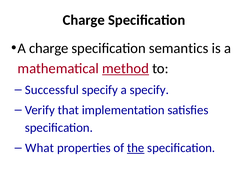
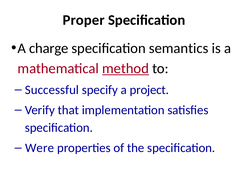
Charge at (84, 20): Charge -> Proper
a specify: specify -> project
What: What -> Were
the underline: present -> none
